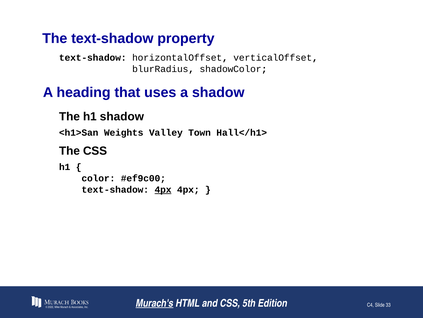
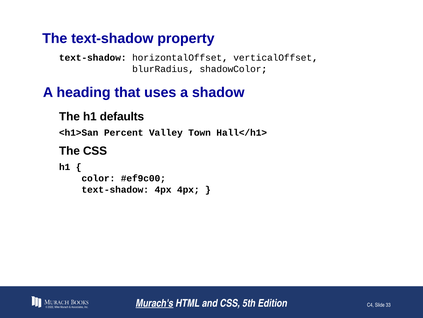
h1 shadow: shadow -> defaults
Weights: Weights -> Percent
4px at (163, 189) underline: present -> none
